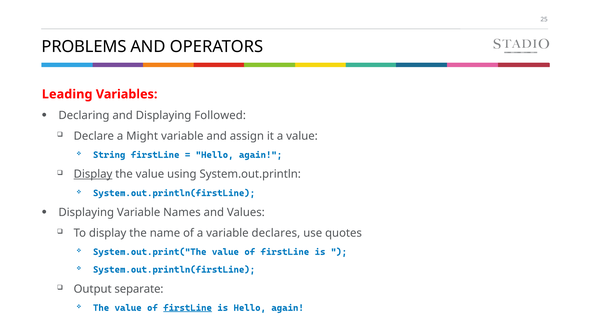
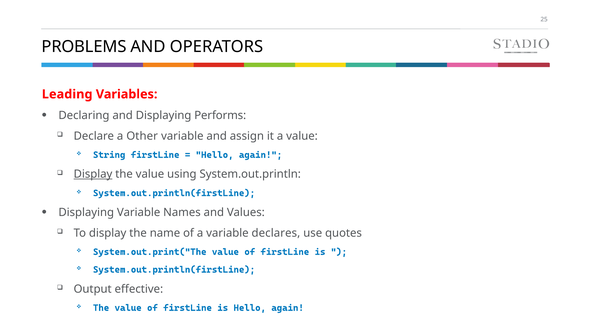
Followed: Followed -> Performs
Might: Might -> Other
separate: separate -> effective
firstLine at (188, 308) underline: present -> none
